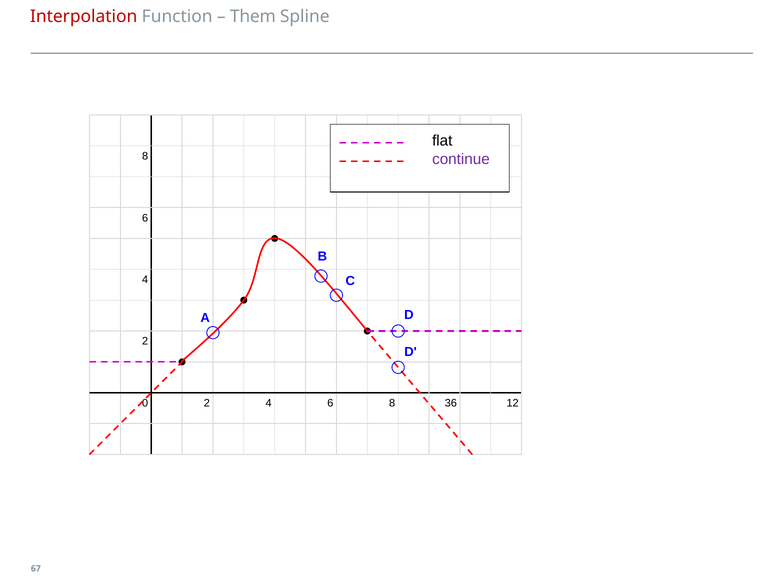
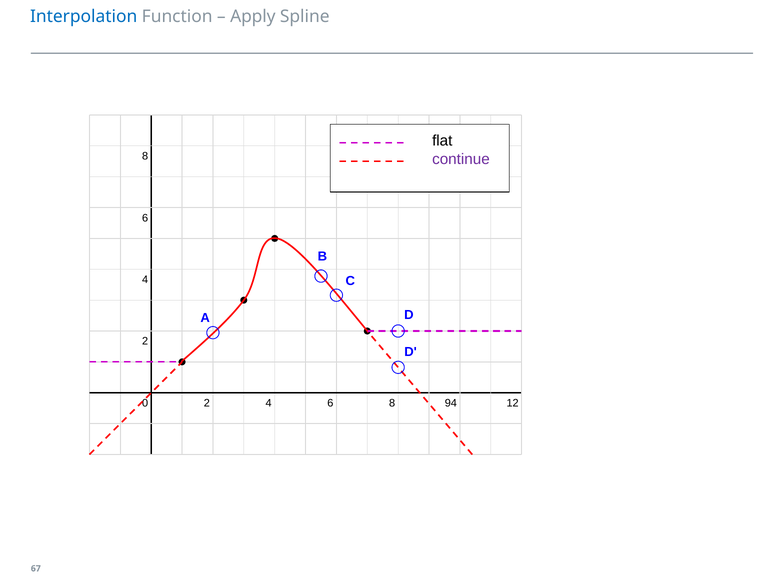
Interpolation colour: red -> blue
Them: Them -> Apply
36: 36 -> 94
